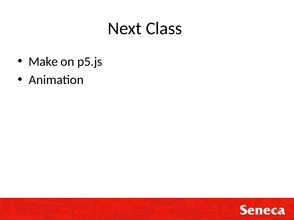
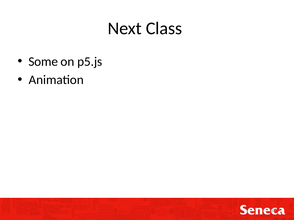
Make: Make -> Some
